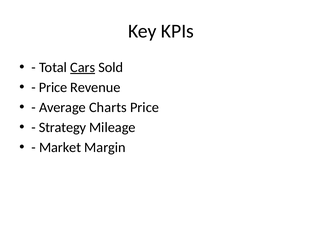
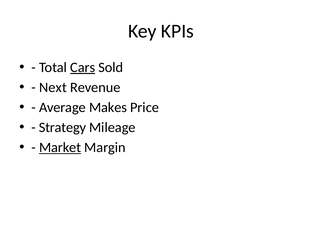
Price at (53, 88): Price -> Next
Charts: Charts -> Makes
Market underline: none -> present
